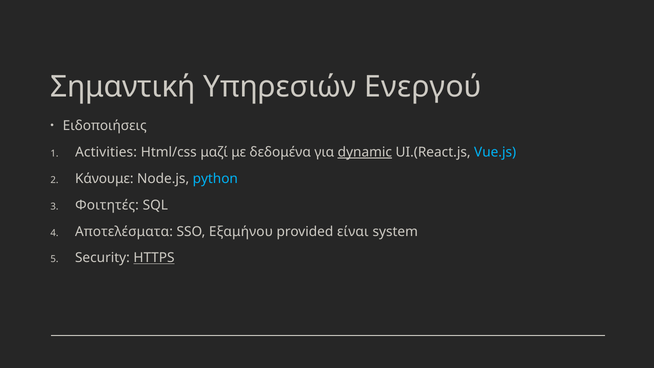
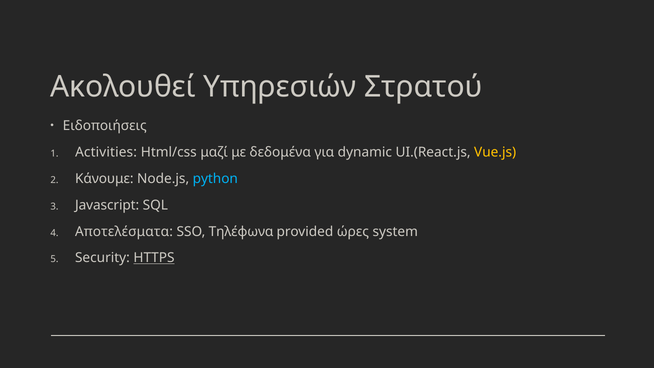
Σημαντική: Σημαντική -> Ακολουθεί
Ενεργού: Ενεργού -> Στρατού
dynamic underline: present -> none
Vue.js colour: light blue -> yellow
Φοιτητές: Φοιτητές -> Javascript
Εξαμήνου: Εξαμήνου -> Τηλέφωνα
είναι: είναι -> ώρες
